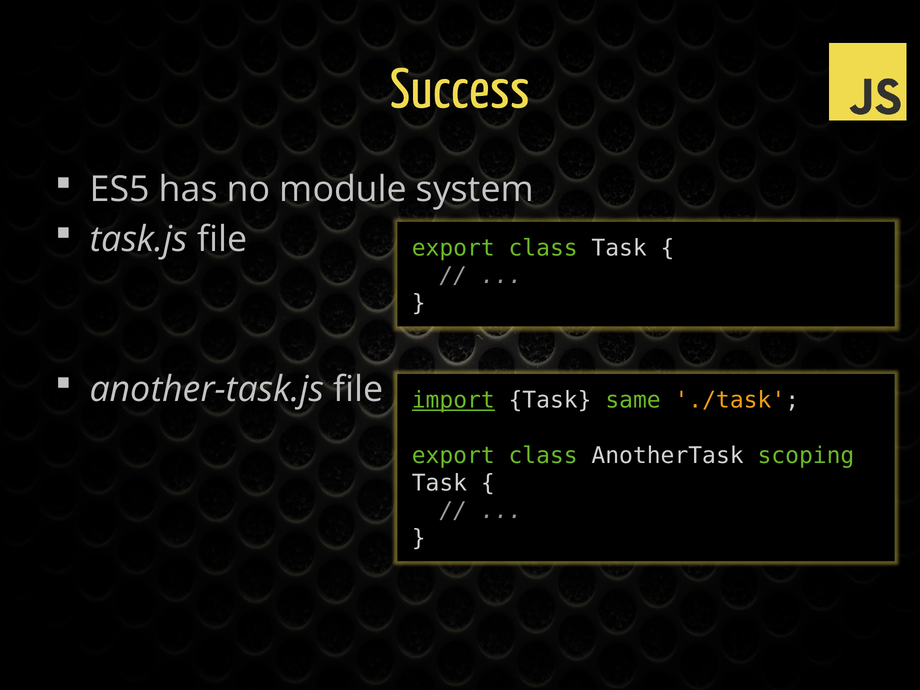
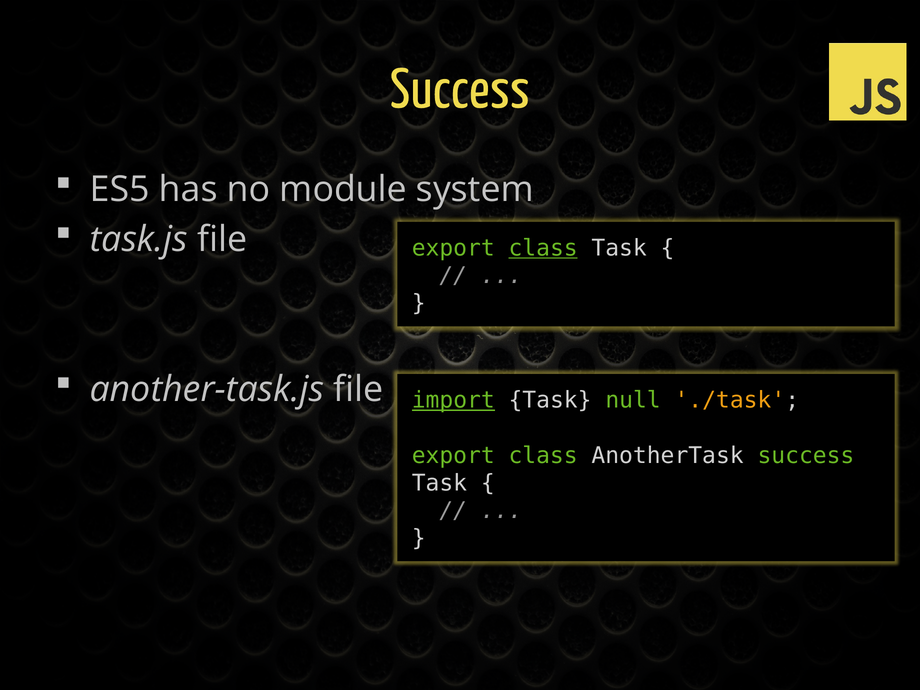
class at (543, 248) underline: none -> present
same: same -> null
AnotherTask scoping: scoping -> success
